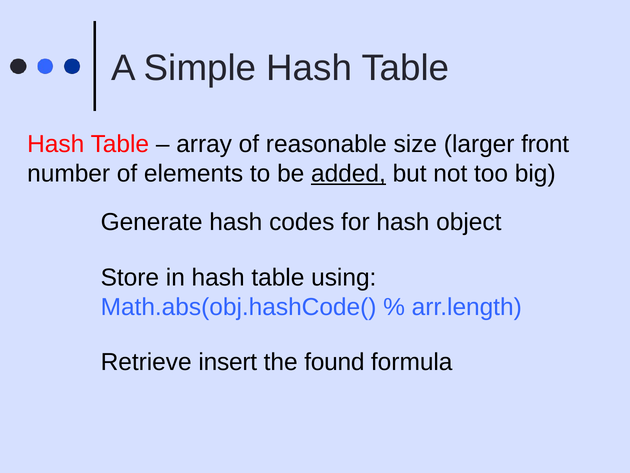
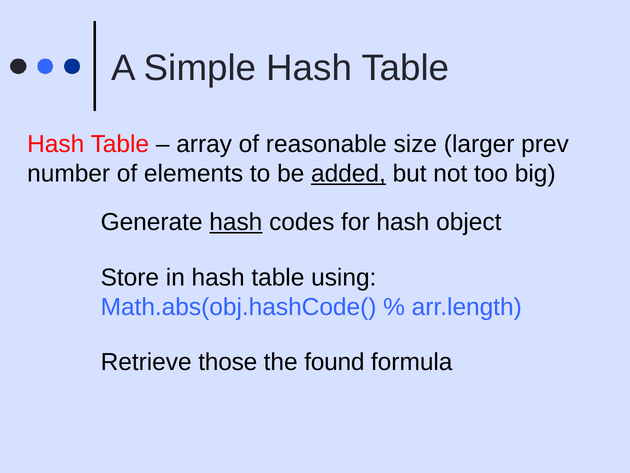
front: front -> prev
hash at (236, 222) underline: none -> present
insert: insert -> those
